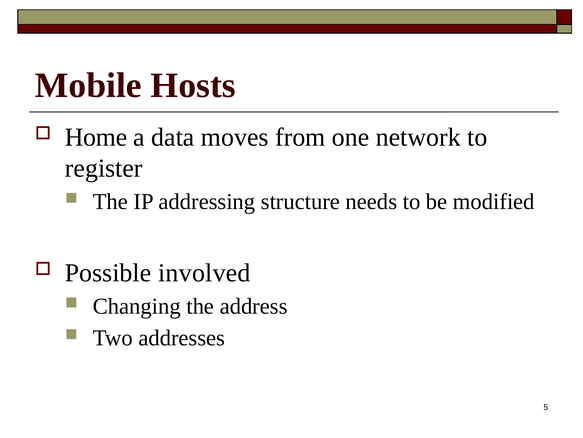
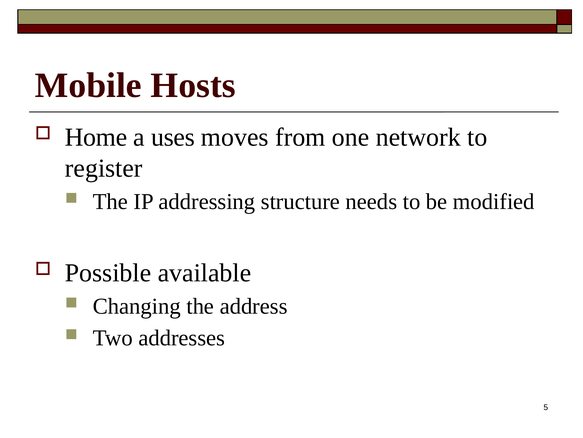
data: data -> uses
involved: involved -> available
